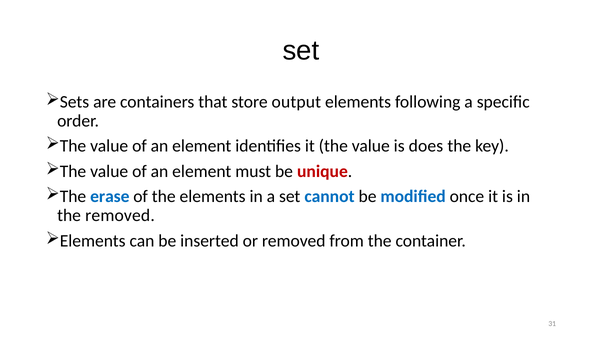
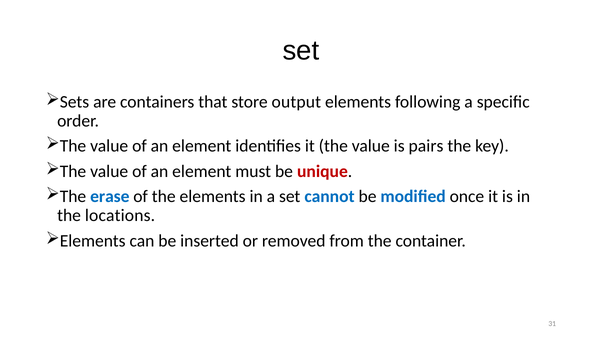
does: does -> pairs
the removed: removed -> locations
